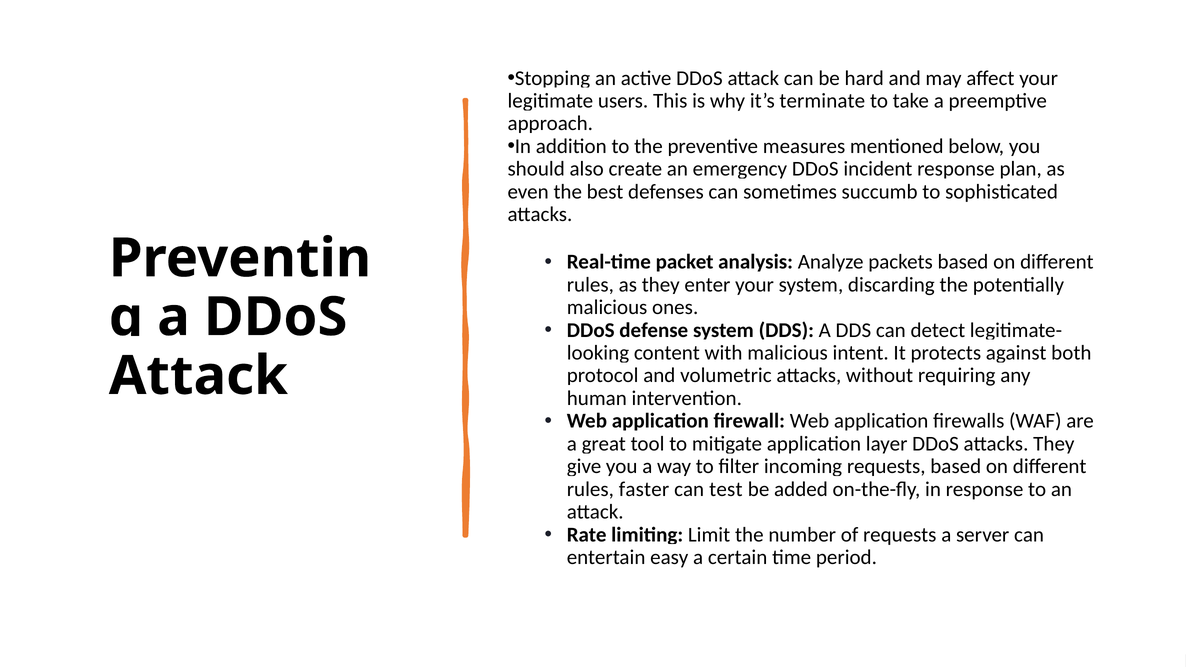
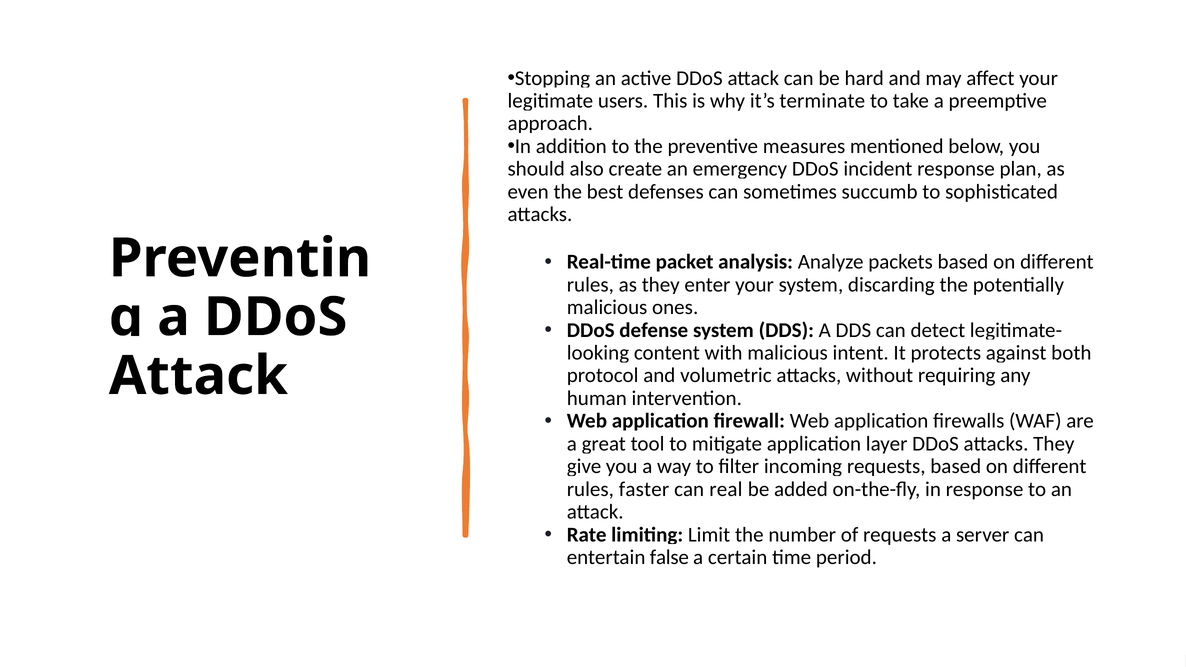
test: test -> real
easy: easy -> false
